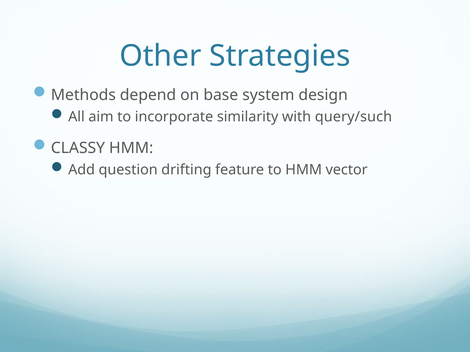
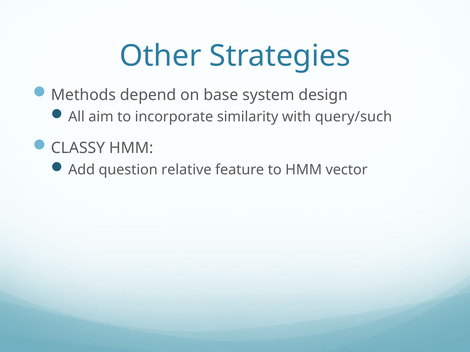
drifting: drifting -> relative
